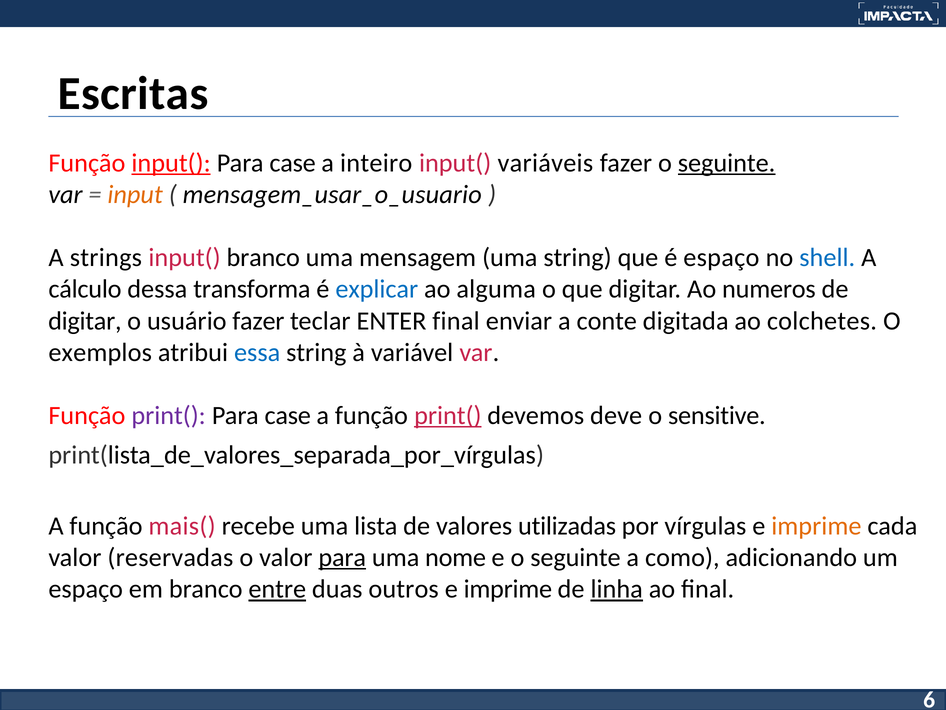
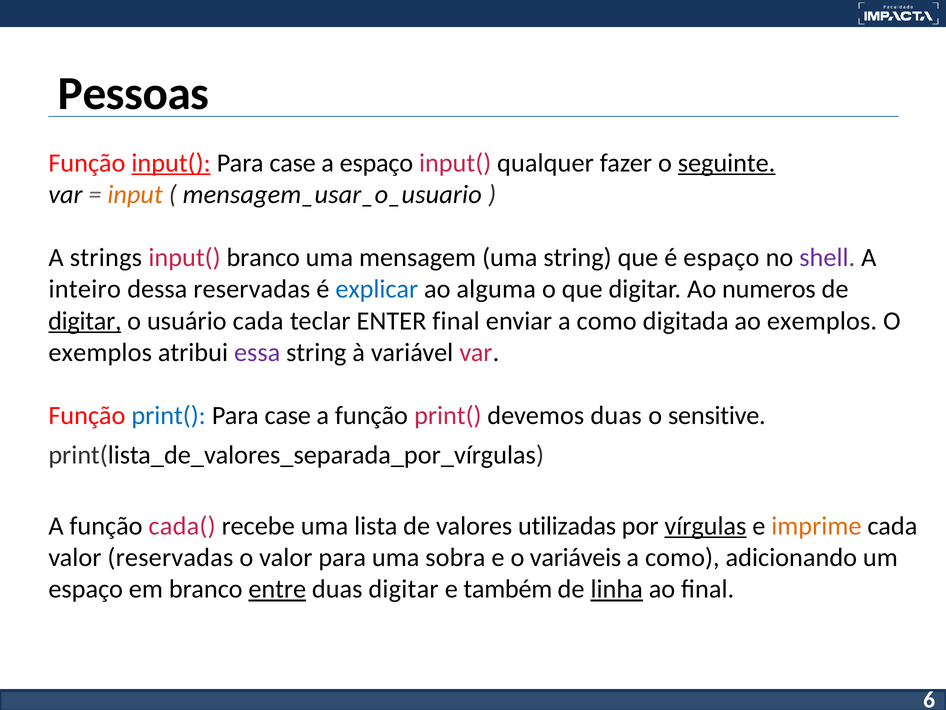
Escritas: Escritas -> Pessoas
a inteiro: inteiro -> espaço
variáveis: variáveis -> qualquer
shell colour: blue -> purple
cálculo: cálculo -> inteiro
dessa transforma: transforma -> reservadas
digitar at (85, 321) underline: none -> present
usuário fazer: fazer -> cada
enviar a conte: conte -> como
ao colchetes: colchetes -> exemplos
essa colour: blue -> purple
print( at (169, 415) colour: purple -> blue
print( at (448, 415) underline: present -> none
devemos deve: deve -> duas
mais(: mais( -> cada(
vírgulas underline: none -> present
para at (342, 557) underline: present -> none
nome: nome -> sobra
e o seguinte: seguinte -> variáveis
duas outros: outros -> digitar
imprime at (508, 589): imprime -> também
